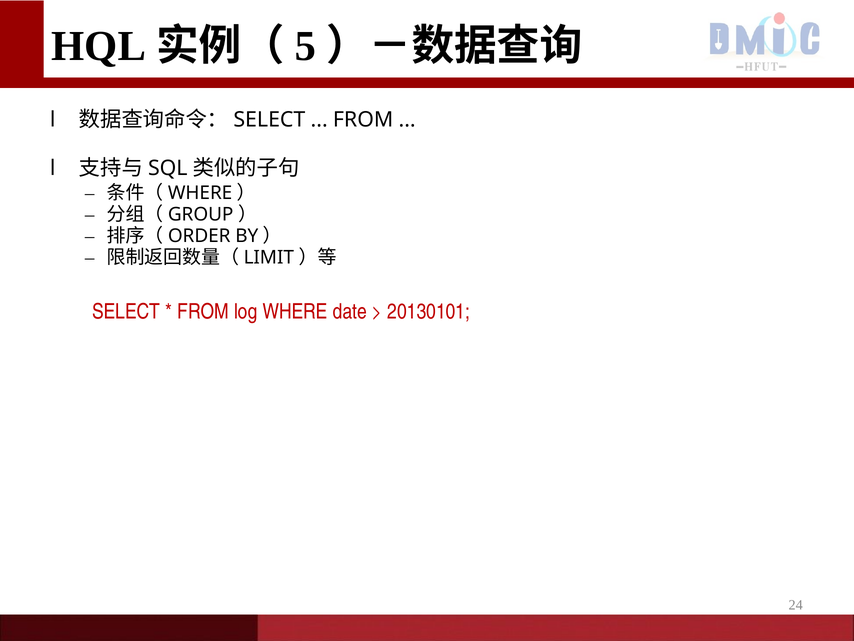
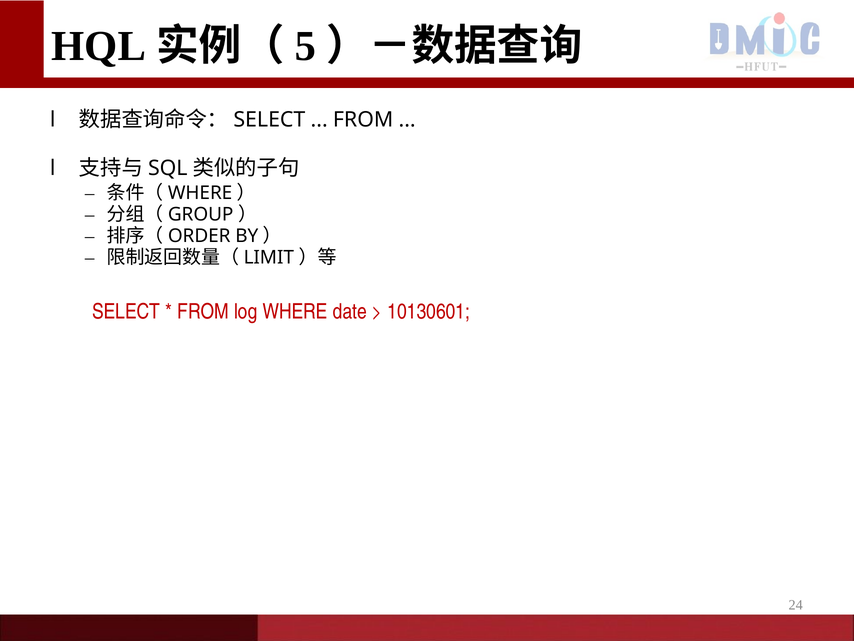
20130101: 20130101 -> 10130601
